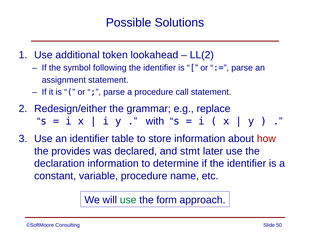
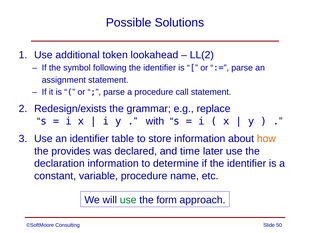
Redesign/either: Redesign/either -> Redesign/exists
how colour: red -> orange
stmt: stmt -> time
